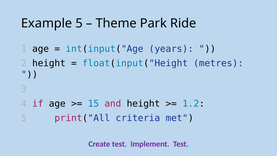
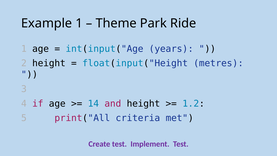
Example 5: 5 -> 1
15: 15 -> 14
